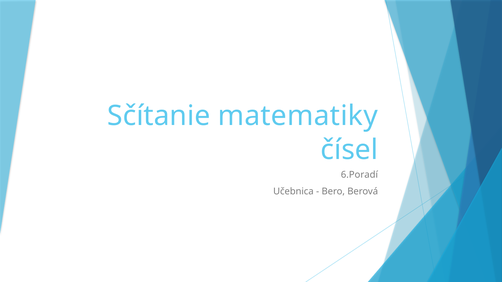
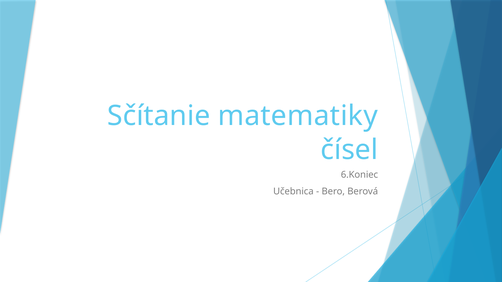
6.Poradí: 6.Poradí -> 6.Koniec
